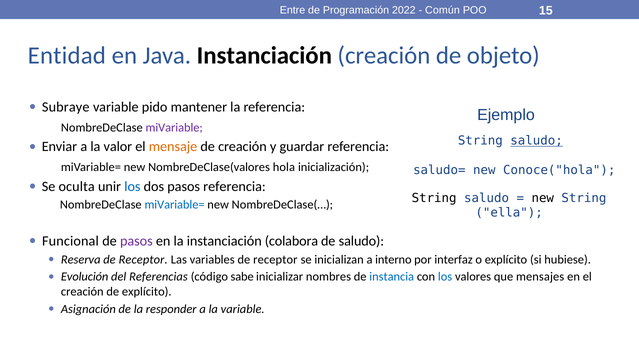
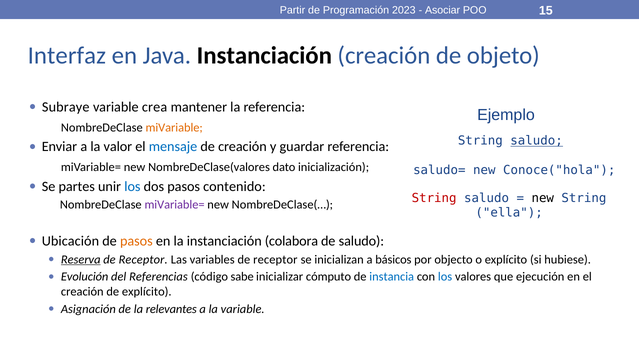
Entre: Entre -> Partir
2022: 2022 -> 2023
Común: Común -> Asociar
Entidad: Entidad -> Interfaz
pido: pido -> crea
miVariable colour: purple -> orange
mensaje colour: orange -> blue
hola: hola -> dato
oculta: oculta -> partes
pasos referencia: referencia -> contenido
String at (434, 198) colour: black -> red
miVariable= at (175, 205) colour: blue -> purple
Funcional: Funcional -> Ubicación
pasos at (136, 241) colour: purple -> orange
Reserva underline: none -> present
interno: interno -> básicos
interfaz: interfaz -> objecto
nombres: nombres -> cómputo
mensajes: mensajes -> ejecución
responder: responder -> relevantes
